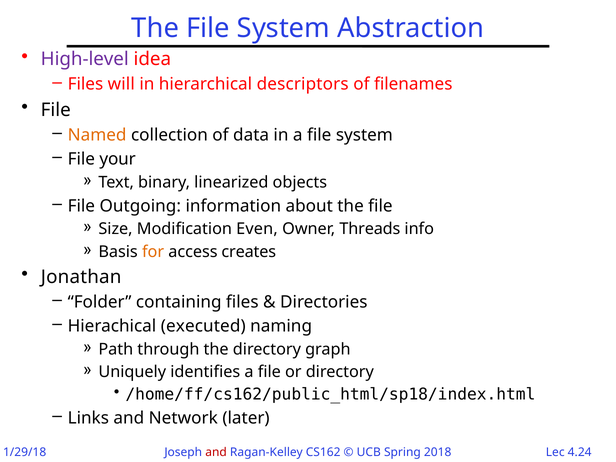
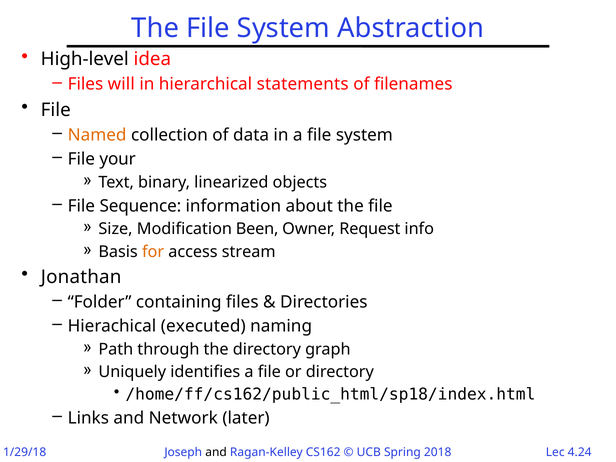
High-level colour: purple -> black
descriptors: descriptors -> statements
Outgoing: Outgoing -> Sequence
Even: Even -> Been
Threads: Threads -> Request
creates: creates -> stream
and at (216, 452) colour: red -> black
